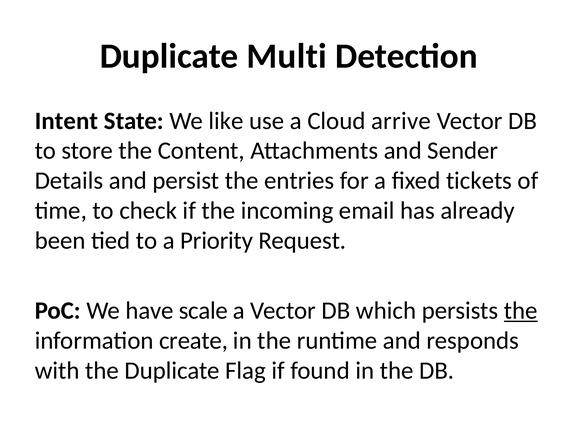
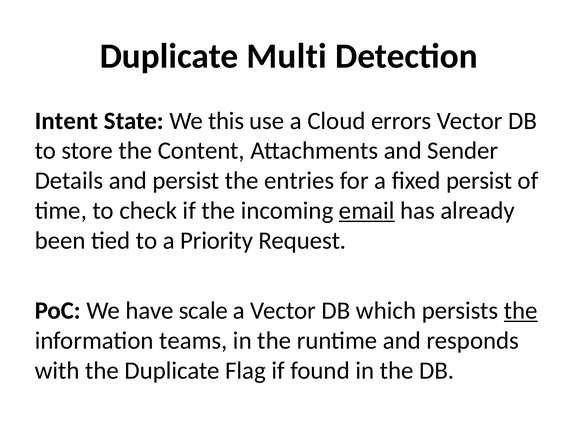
like: like -> this
arrive: arrive -> errors
fixed tickets: tickets -> persist
email underline: none -> present
create: create -> teams
